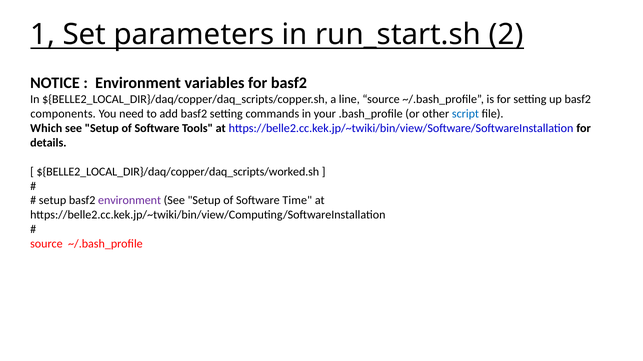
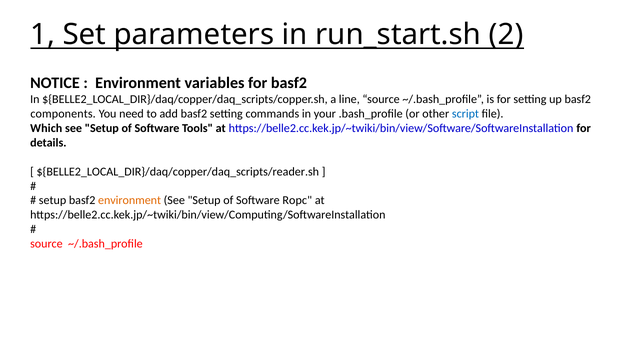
${BELLE2_LOCAL_DIR}/daq/copper/daq_scripts/worked.sh: ${BELLE2_LOCAL_DIR}/daq/copper/daq_scripts/worked.sh -> ${BELLE2_LOCAL_DIR}/daq/copper/daq_scripts/reader.sh
environment at (130, 201) colour: purple -> orange
Time: Time -> Ropc
